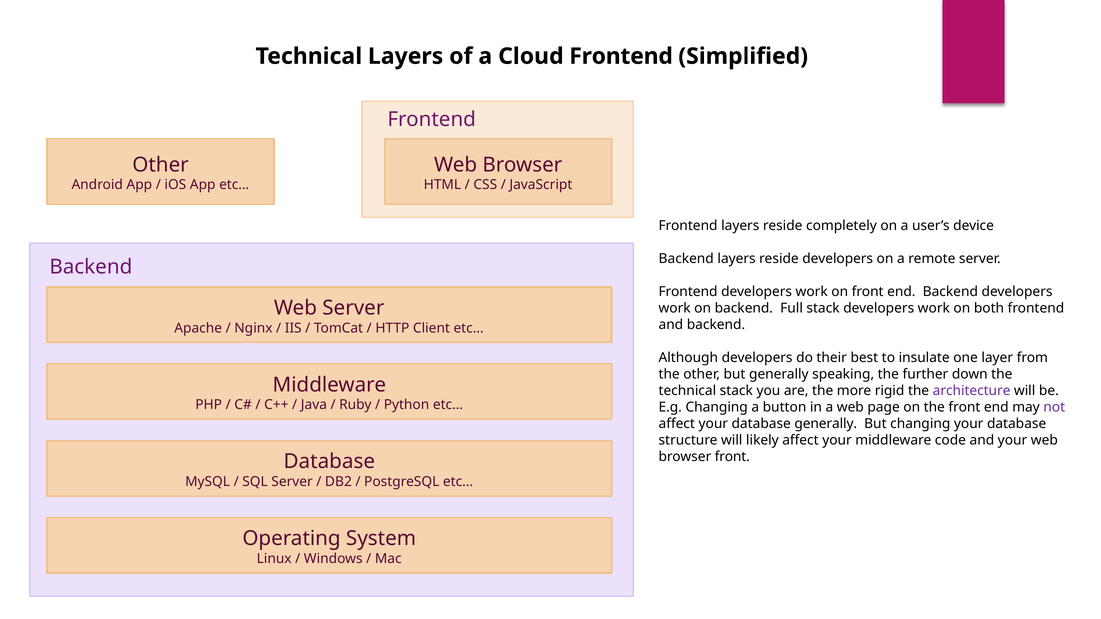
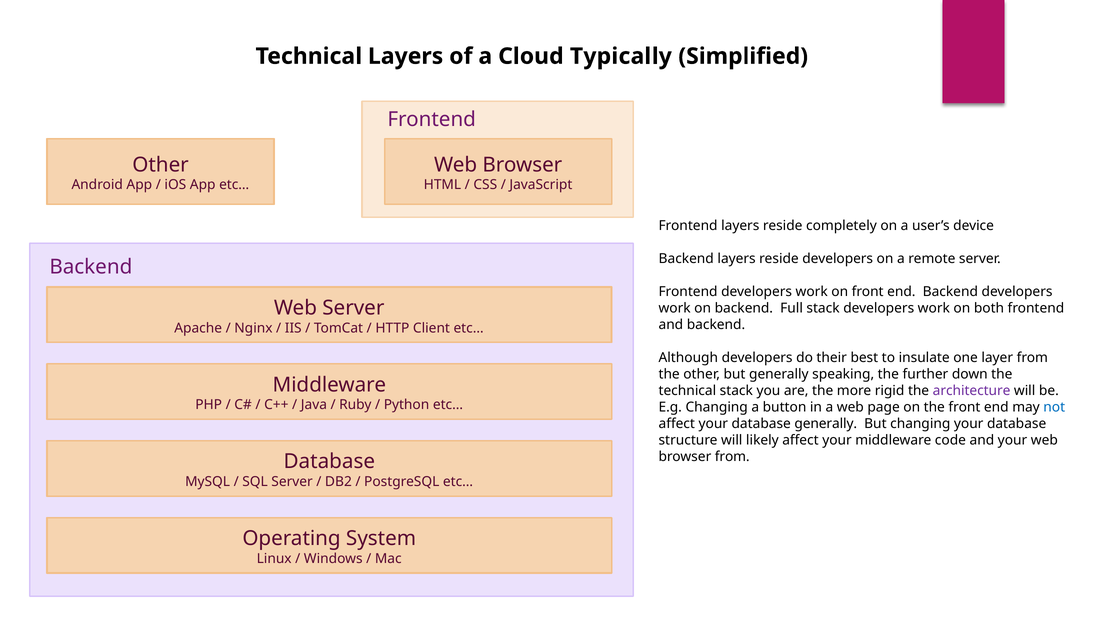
Cloud Frontend: Frontend -> Typically
not colour: purple -> blue
browser front: front -> from
